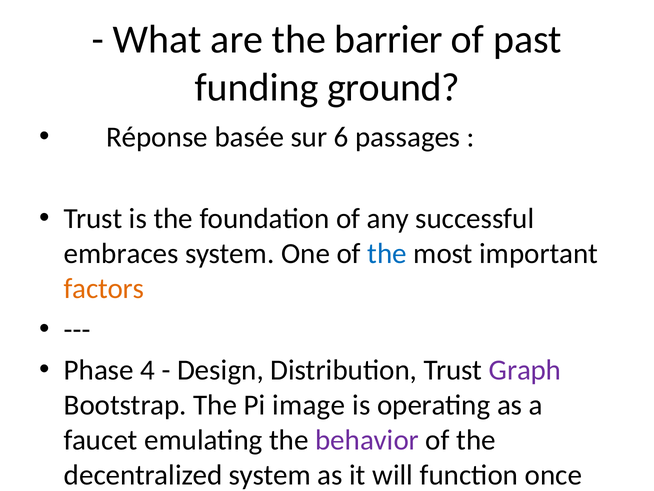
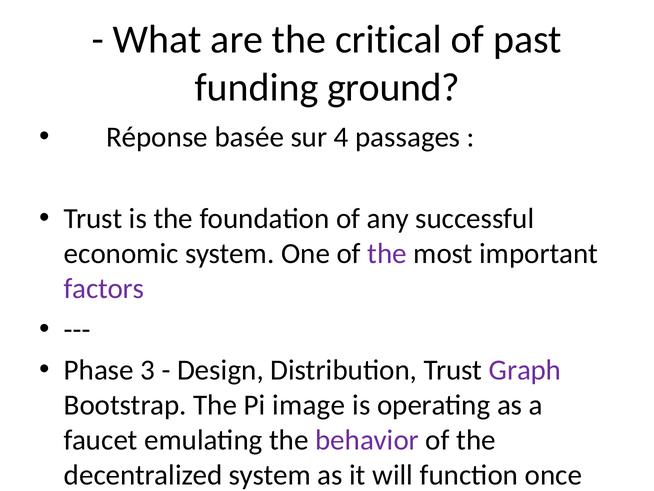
barrier: barrier -> critical
6: 6 -> 4
embraces at (121, 254): embraces -> economic
the at (387, 254) colour: blue -> purple
factors colour: orange -> purple
4: 4 -> 3
